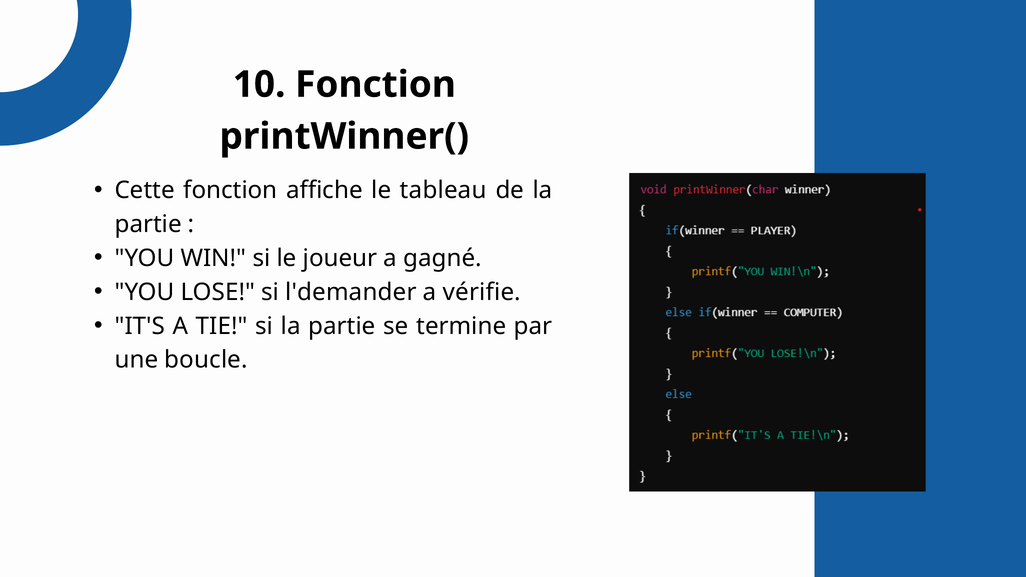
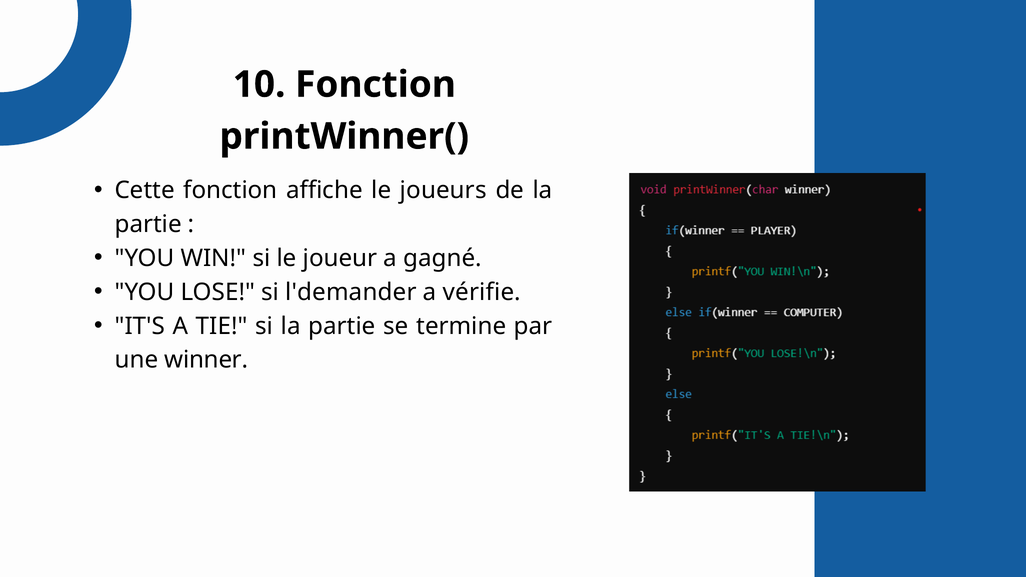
tableau: tableau -> joueurs
boucle: boucle -> winner
